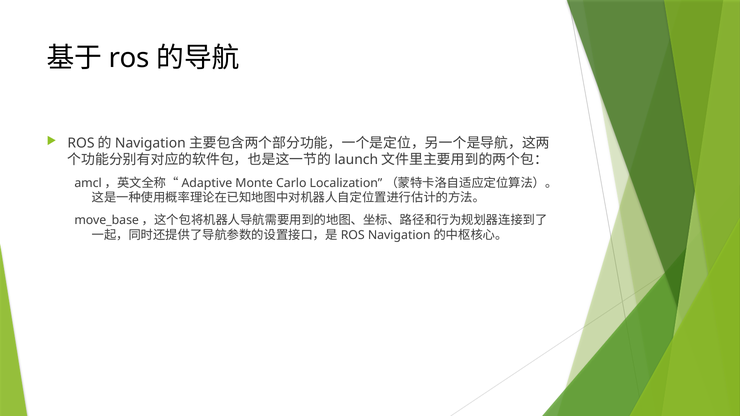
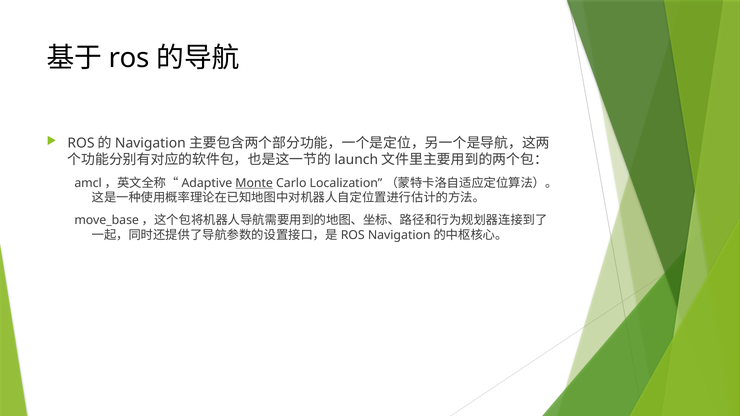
Monte underline: none -> present
